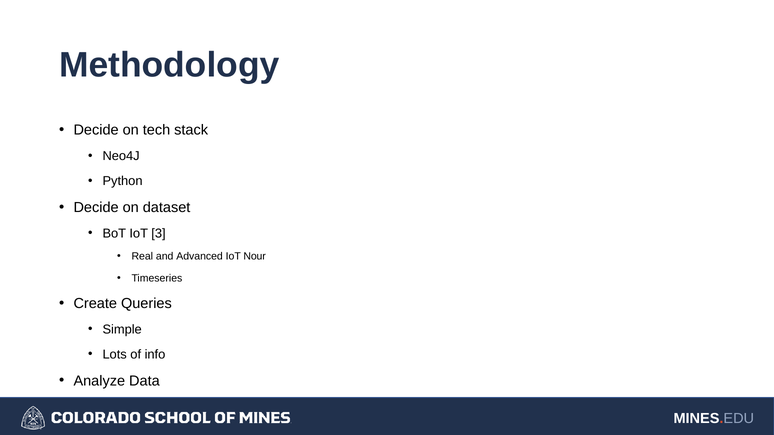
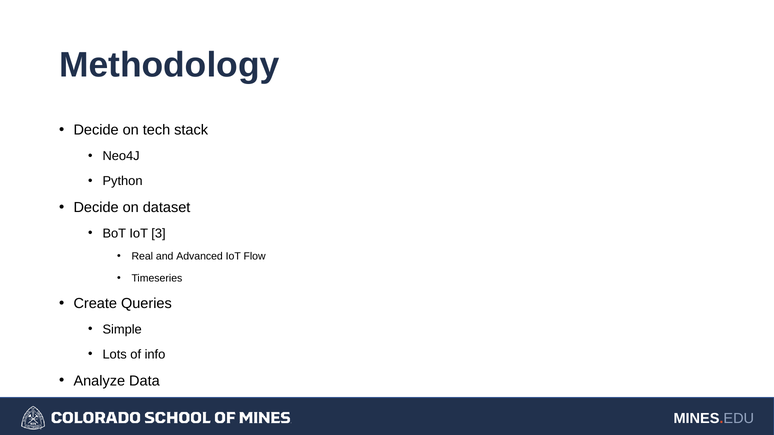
Nour: Nour -> Flow
